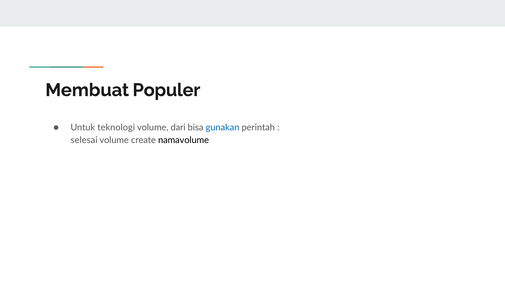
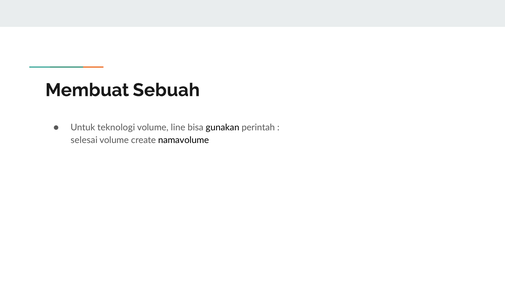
Populer: Populer -> Sebuah
dari: dari -> line
gunakan colour: blue -> black
